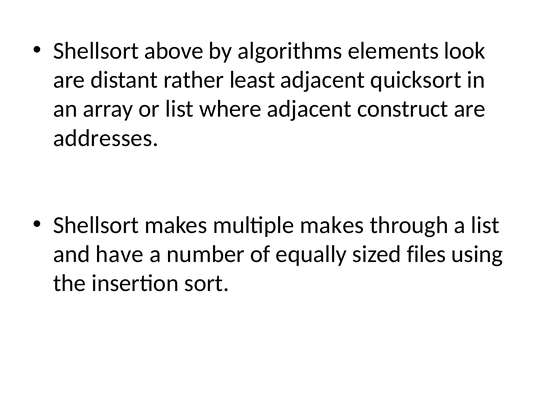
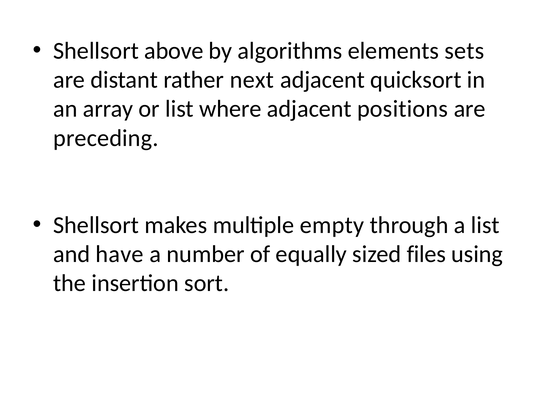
look: look -> sets
least: least -> next
construct: construct -> positions
addresses: addresses -> preceding
multiple makes: makes -> empty
